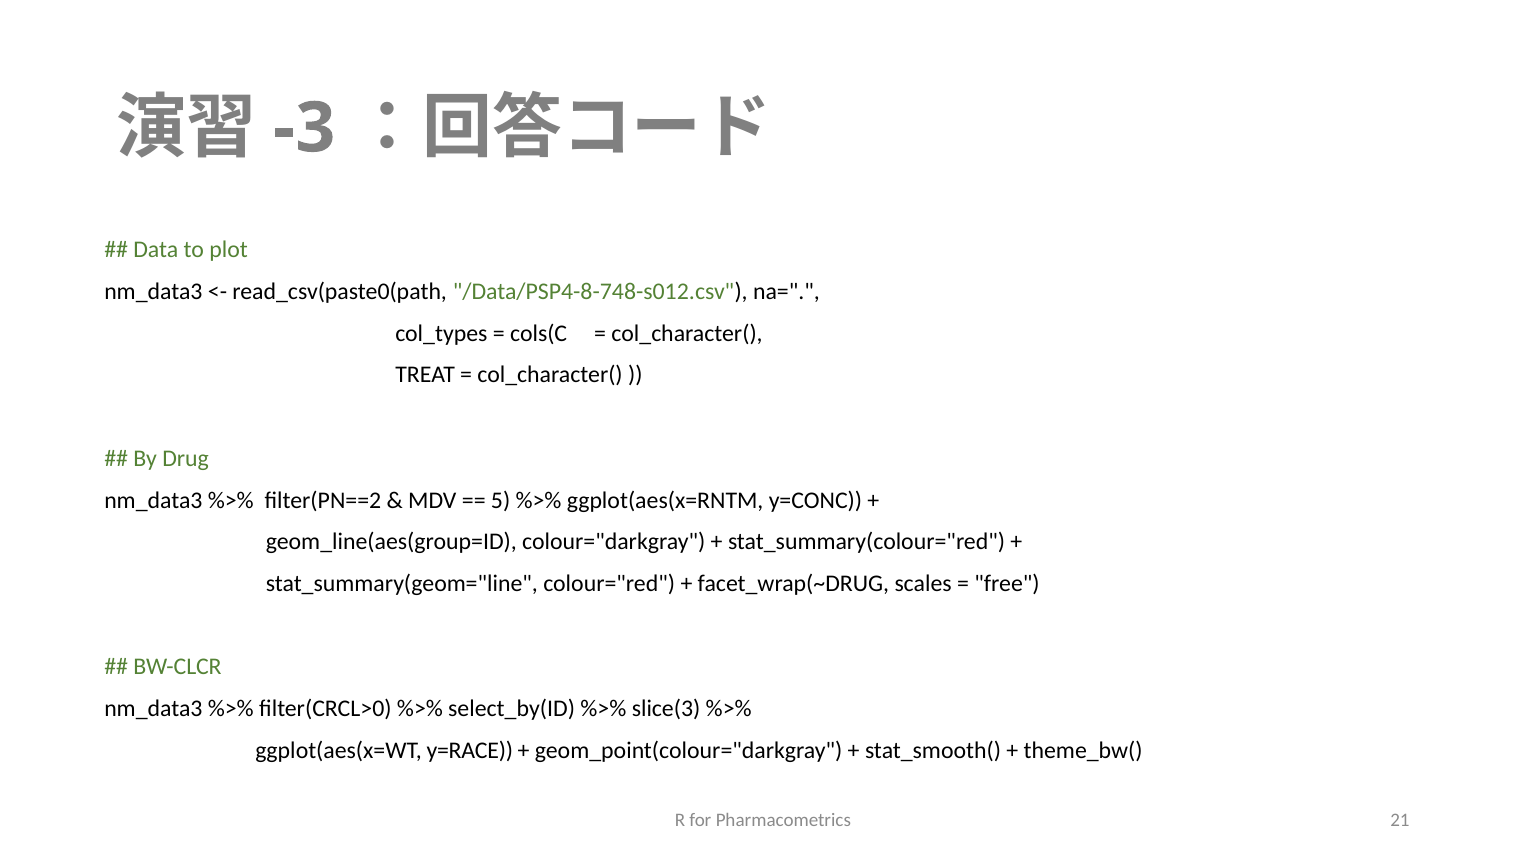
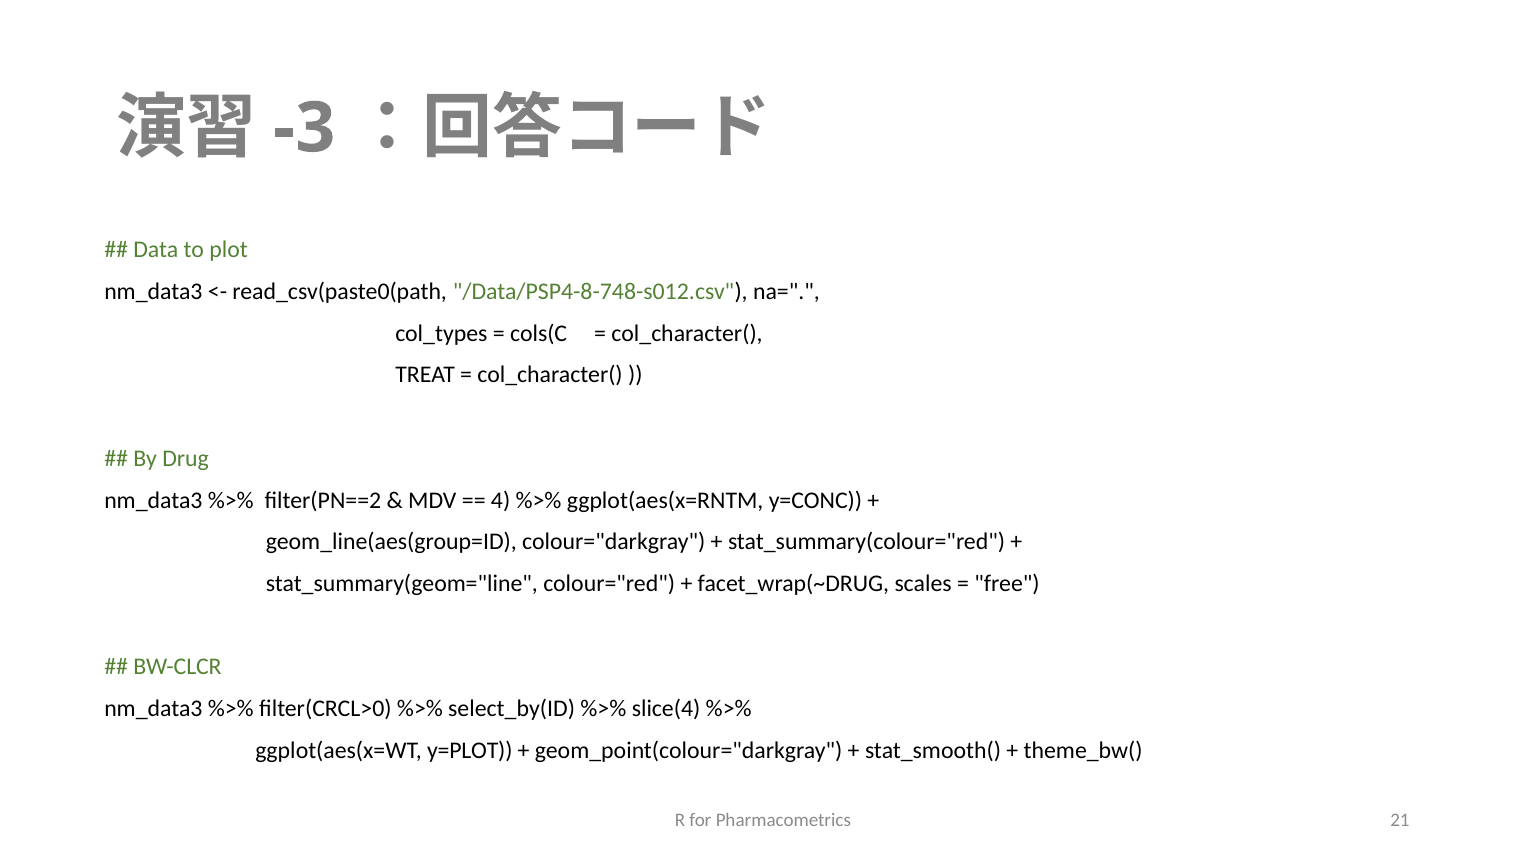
5: 5 -> 4
slice(3: slice(3 -> slice(4
y=RACE: y=RACE -> y=PLOT
